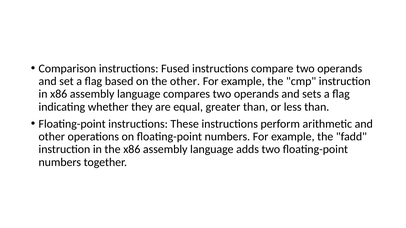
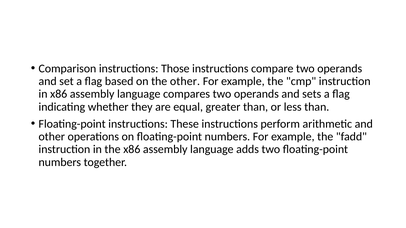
Fused: Fused -> Those
